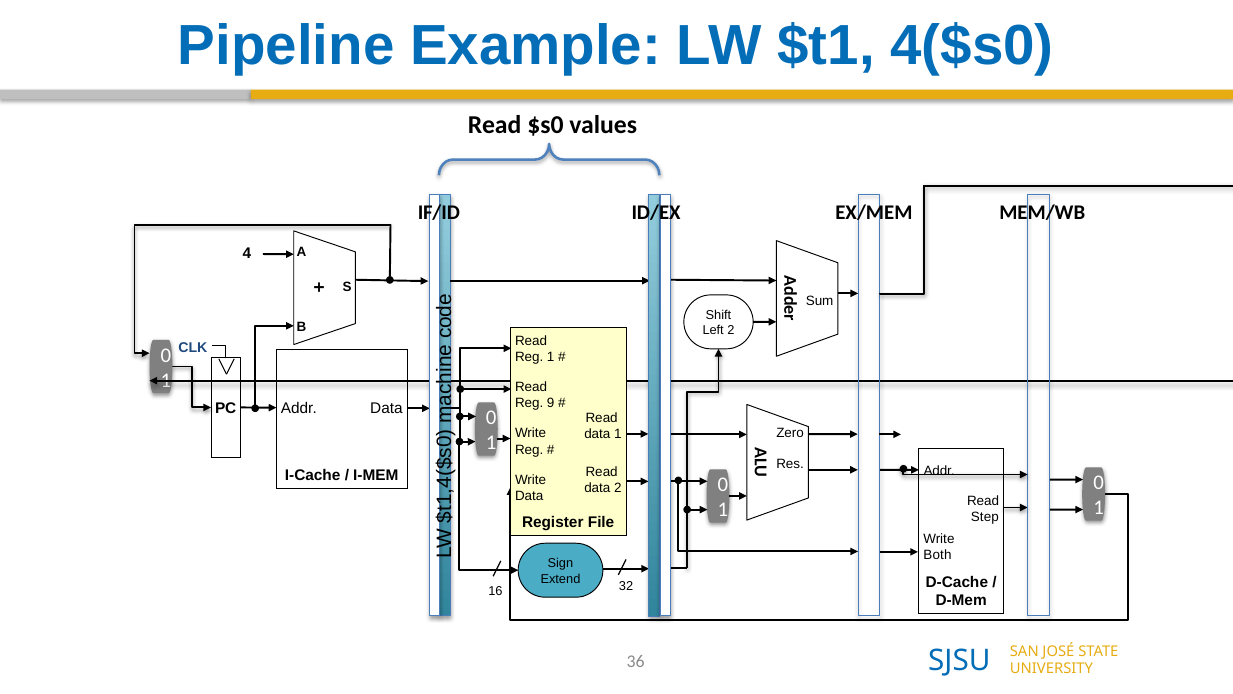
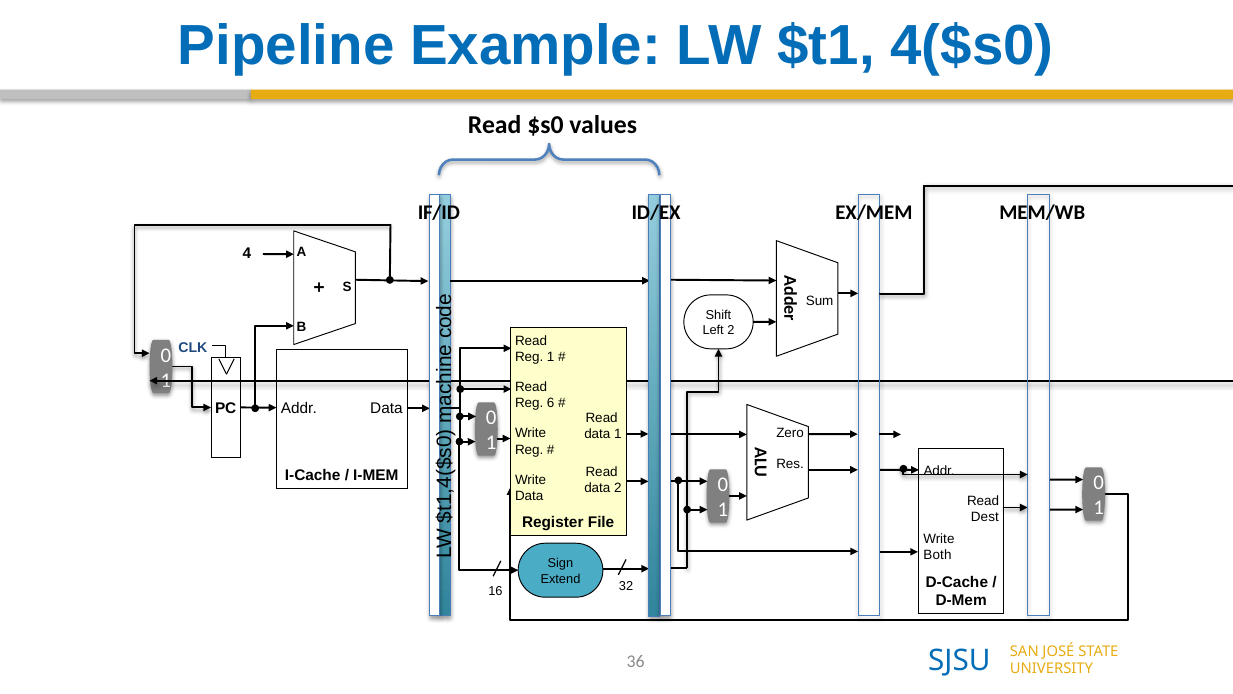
9: 9 -> 6
Step: Step -> Dest
